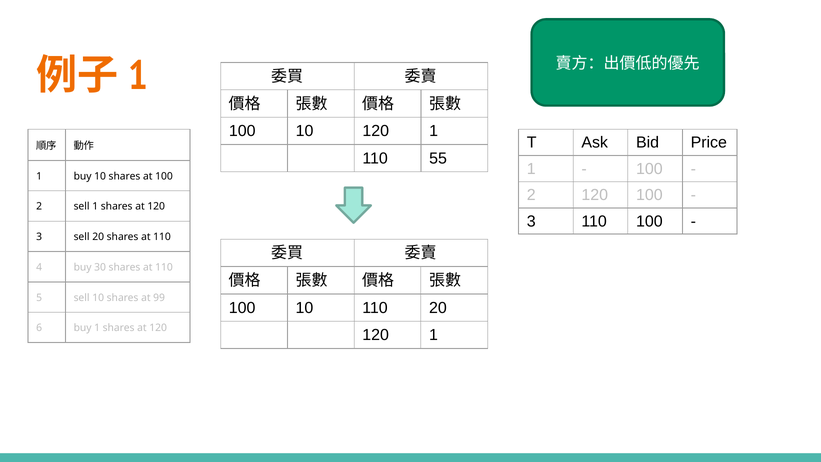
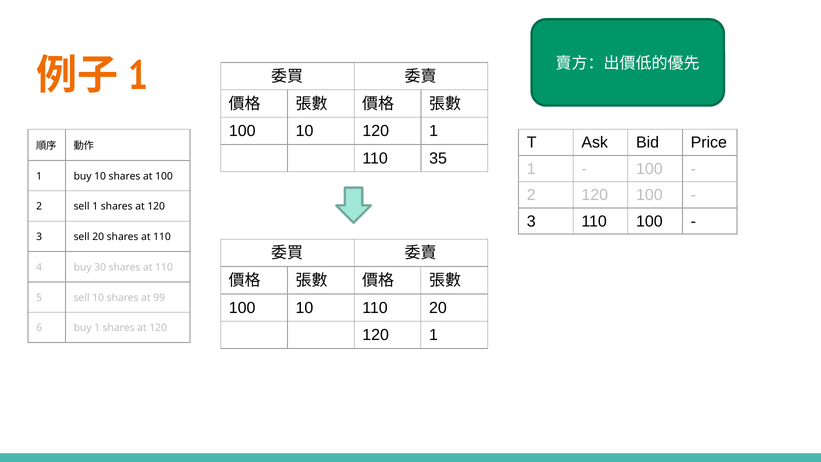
55: 55 -> 35
